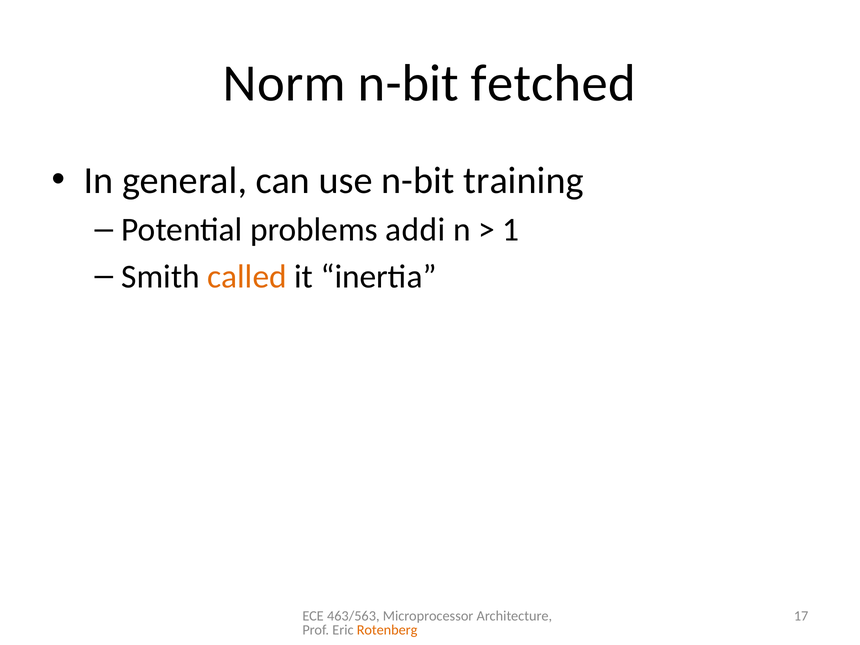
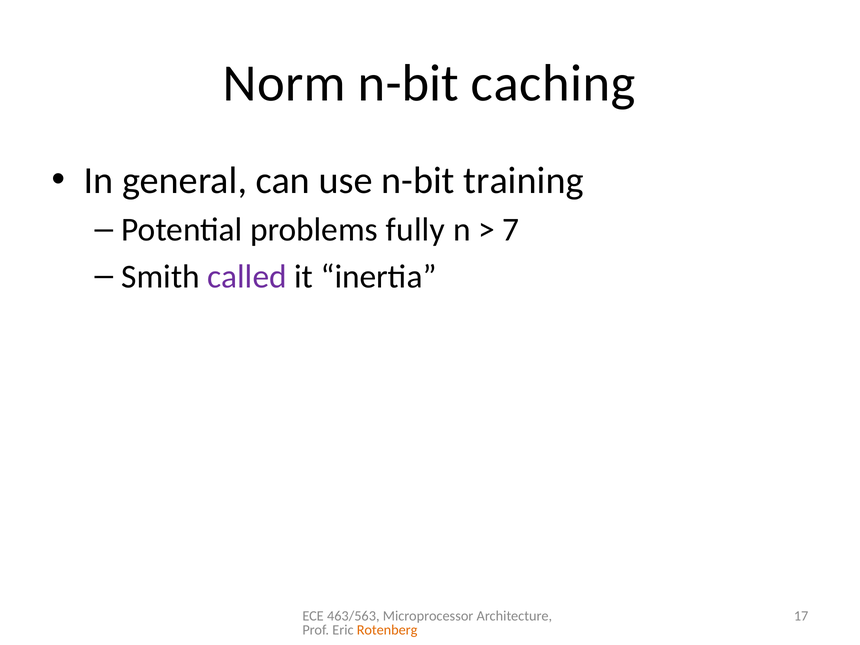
fetched: fetched -> caching
addi: addi -> fully
1: 1 -> 7
called colour: orange -> purple
